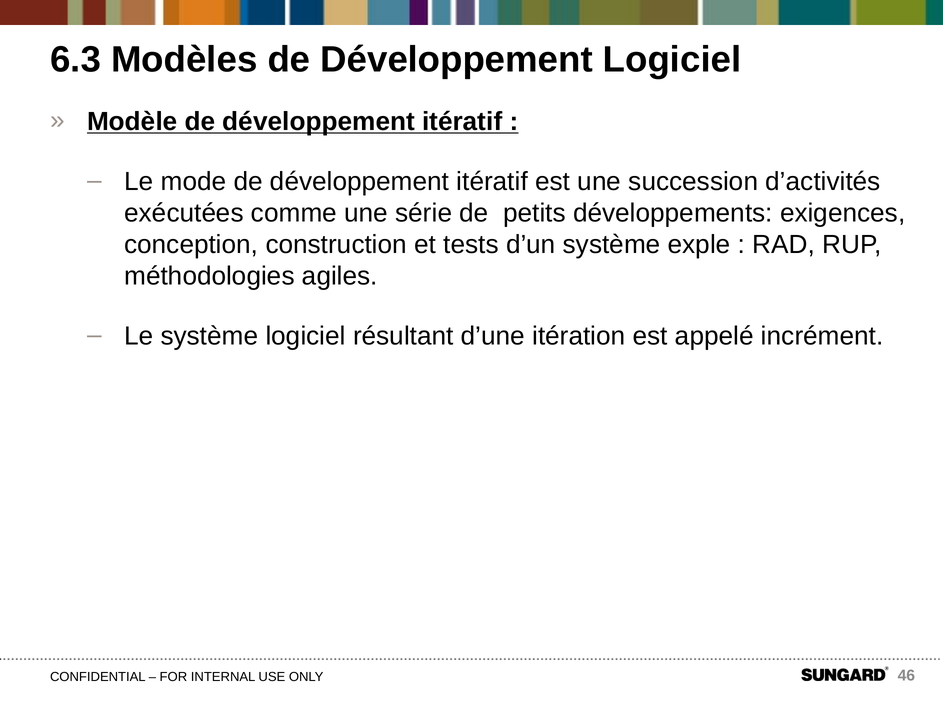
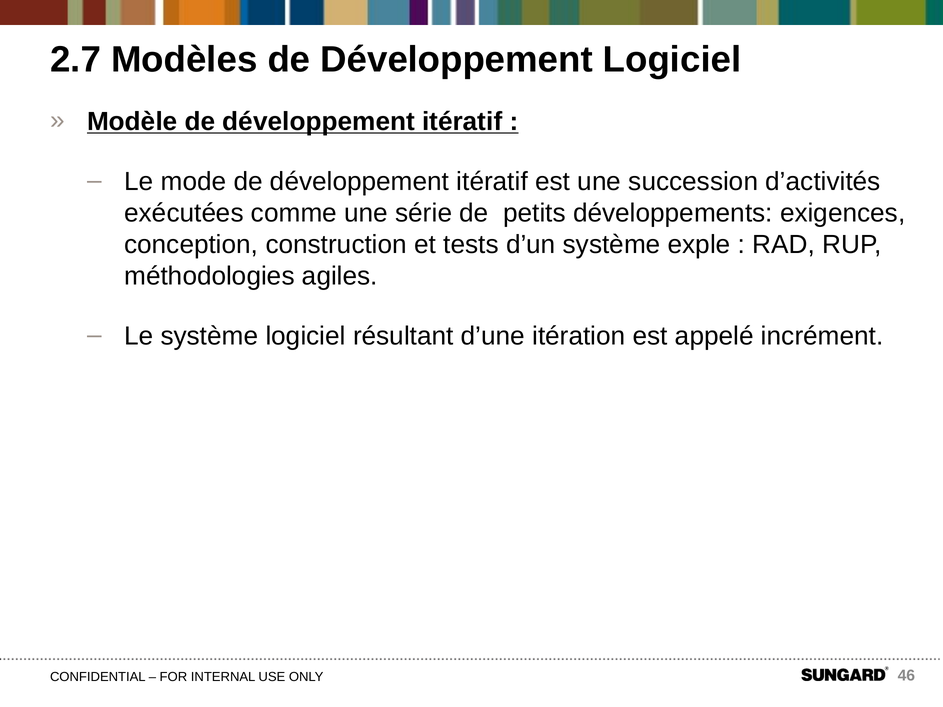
6.3: 6.3 -> 2.7
